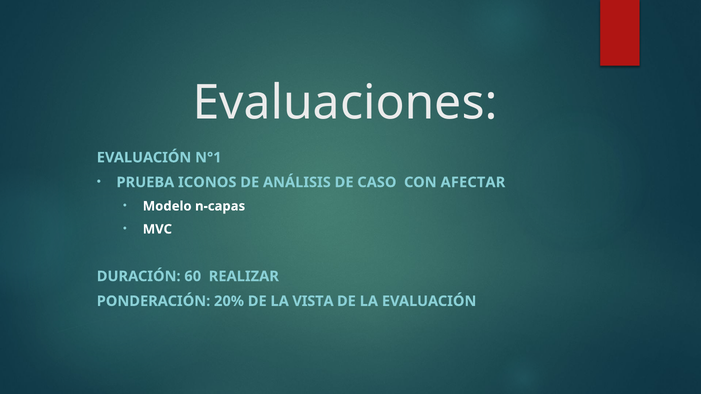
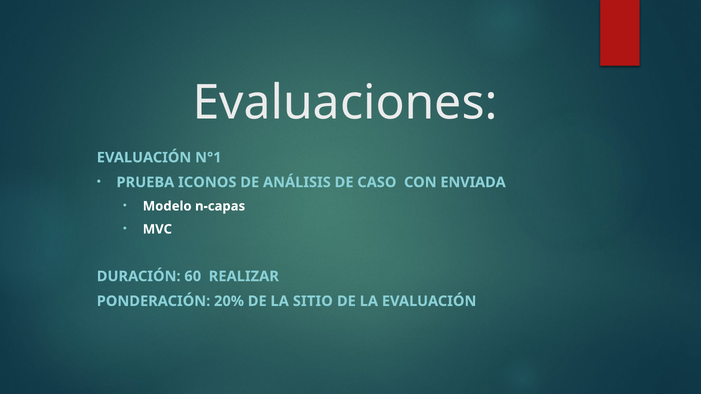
AFECTAR: AFECTAR -> ENVIADA
VISTA: VISTA -> SITIO
